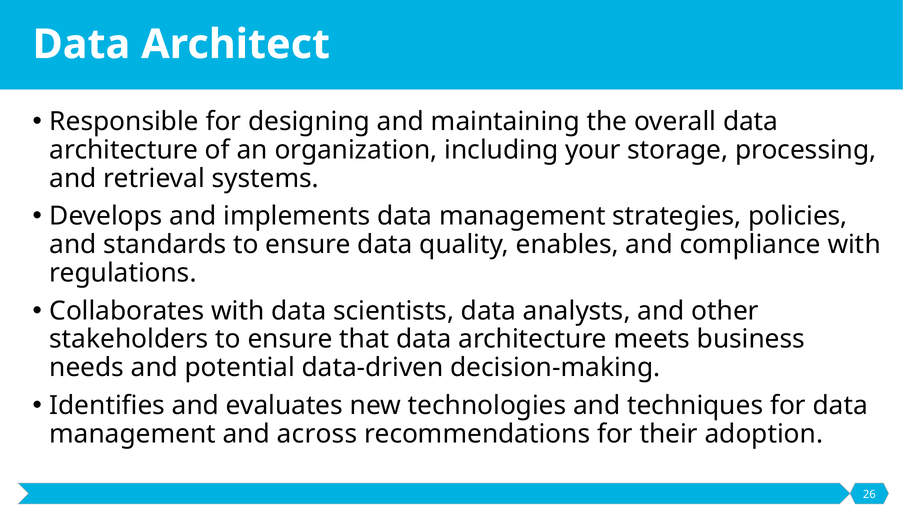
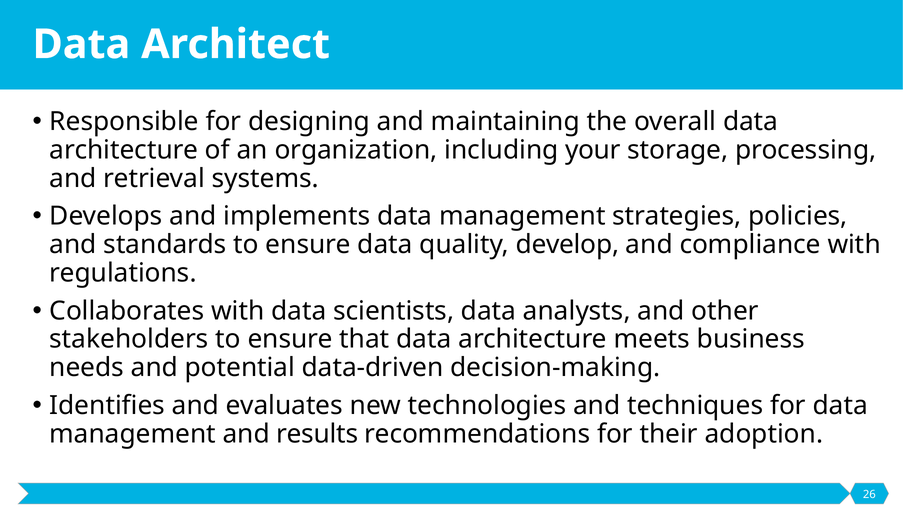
enables: enables -> develop
across: across -> results
